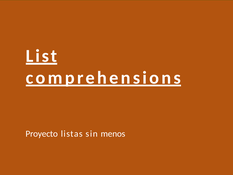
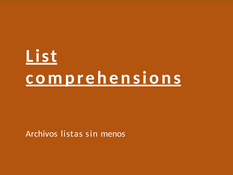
Proyecto: Proyecto -> Archivos
